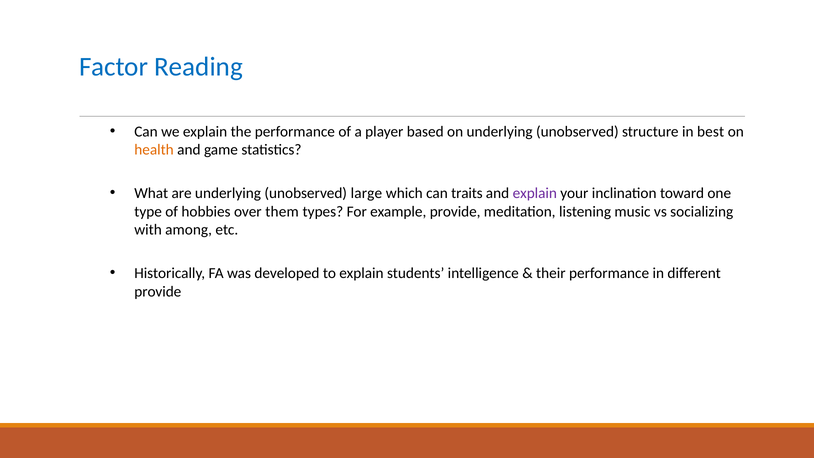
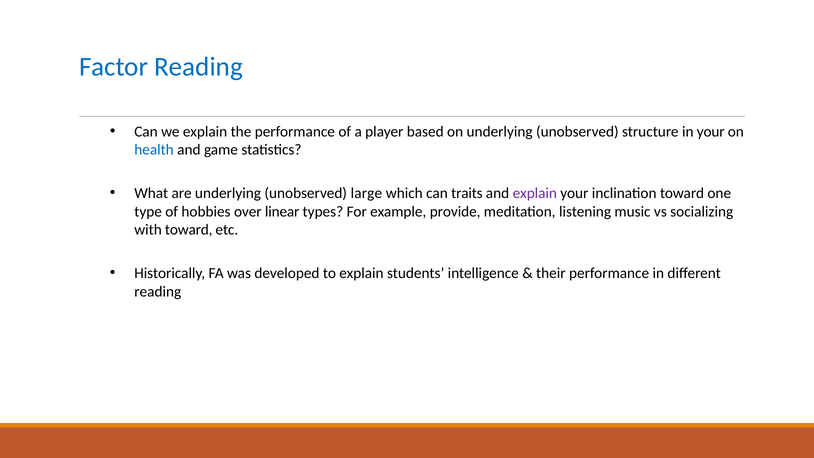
in best: best -> your
health colour: orange -> blue
them: them -> linear
with among: among -> toward
provide at (158, 292): provide -> reading
